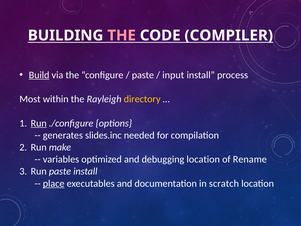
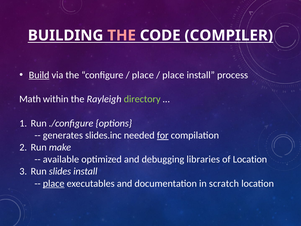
paste at (143, 75): paste -> place
input at (173, 75): input -> place
Most: Most -> Math
directory colour: yellow -> light green
Run at (39, 123) underline: present -> none
for underline: none -> present
variables: variables -> available
debugging location: location -> libraries
of Rename: Rename -> Location
Run paste: paste -> slides
